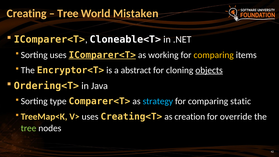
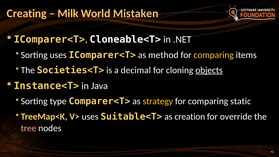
Tree at (68, 14): Tree -> Milk
IComparer<T> at (102, 55) underline: present -> none
working: working -> method
Encryptor<T>: Encryptor<T> -> Societies<T>
abstract: abstract -> decimal
Ordering<T>: Ordering<T> -> Instance<T>
strategy colour: light blue -> yellow
Creating<T>: Creating<T> -> Suitable<T>
tree at (29, 128) colour: light green -> pink
